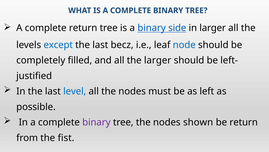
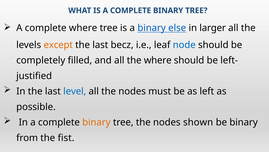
complete return: return -> where
side: side -> else
except colour: blue -> orange
the larger: larger -> where
binary at (96, 122) colour: purple -> orange
be return: return -> binary
